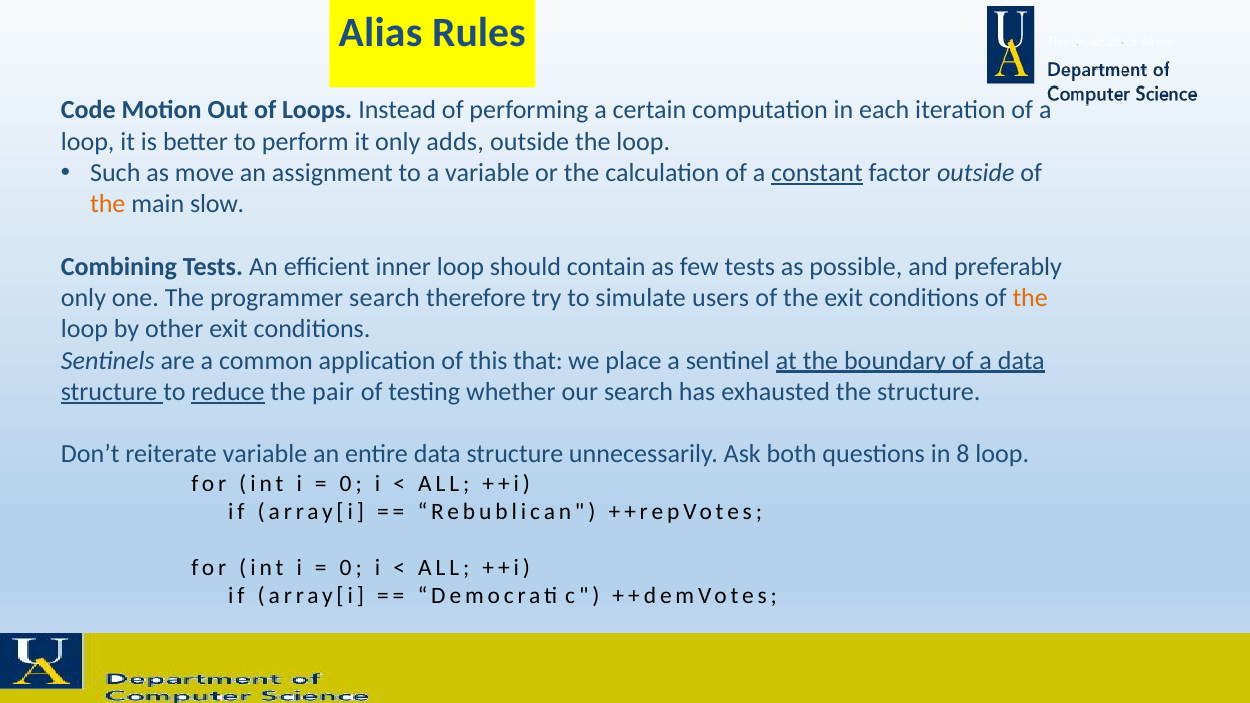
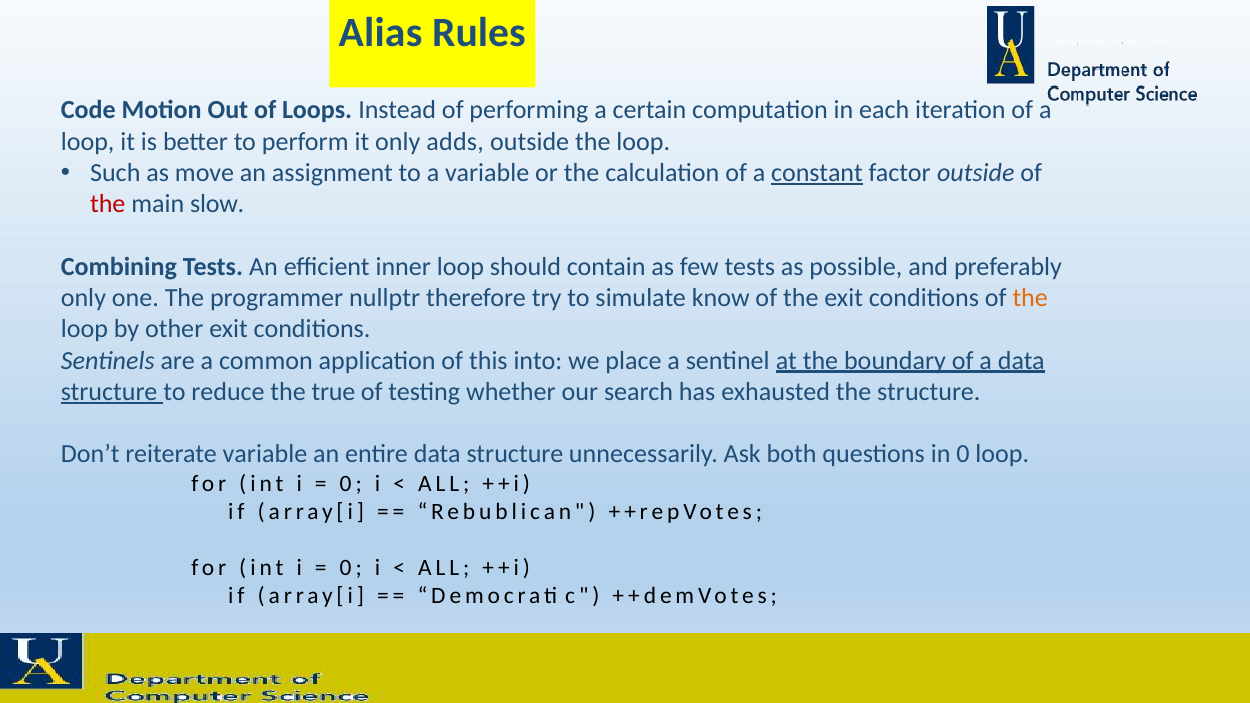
the at (108, 204) colour: orange -> red
programmer search: search -> nullptr
users: users -> know
that: that -> into
reduce underline: present -> none
pair: pair -> true
in 8: 8 -> 0
